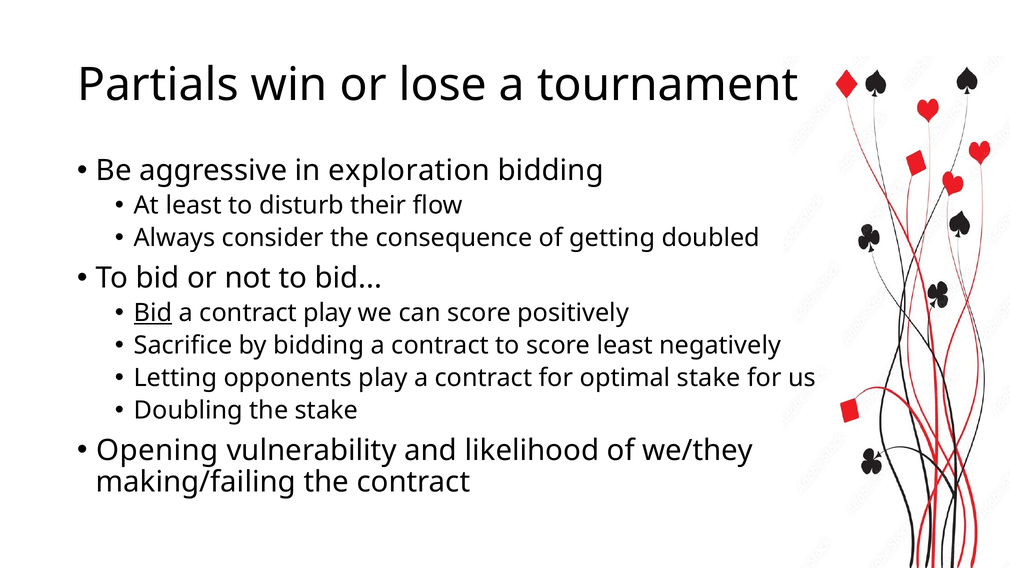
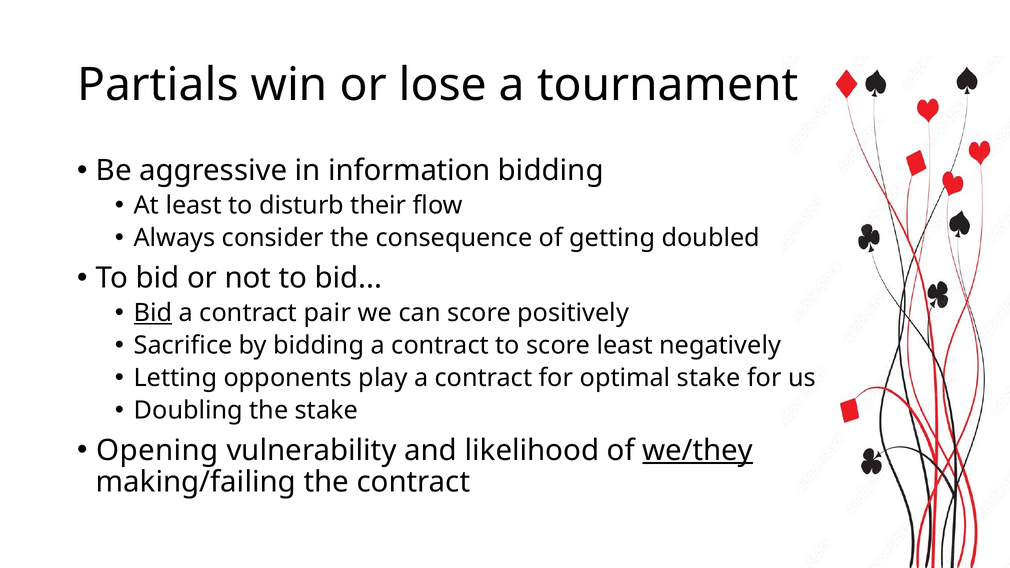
exploration: exploration -> information
contract play: play -> pair
we/they underline: none -> present
